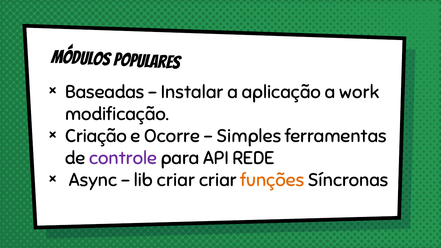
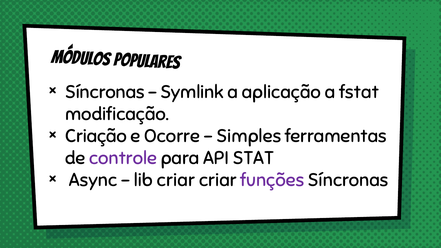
Baseadas at (105, 92): Baseadas -> Síncronas
Instalar: Instalar -> Symlink
work: work -> fstat
REDE: REDE -> STAT
funções colour: orange -> purple
